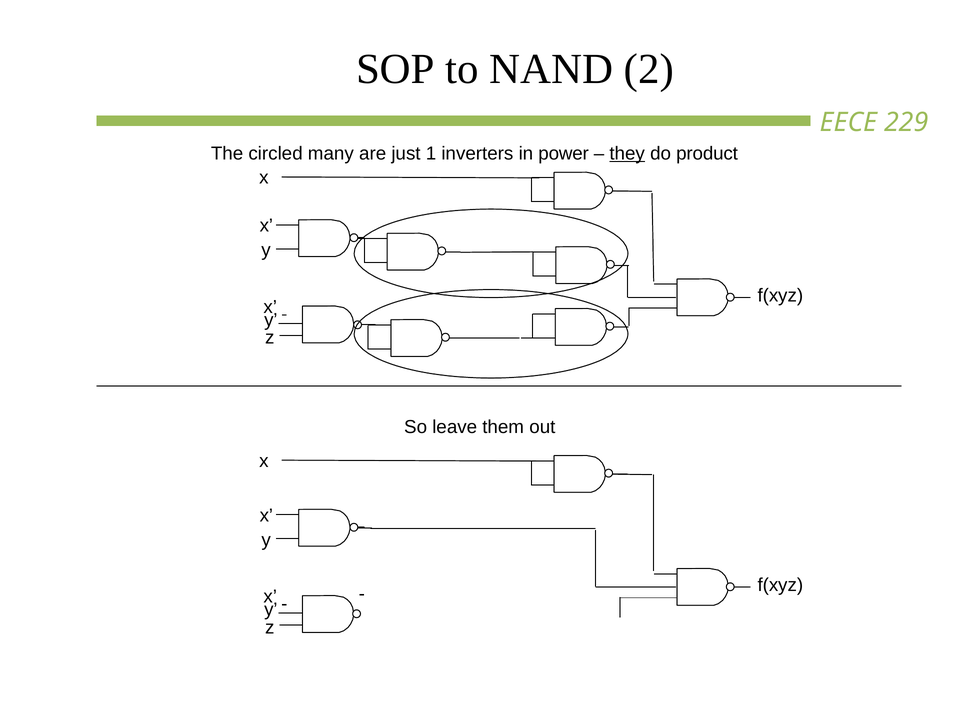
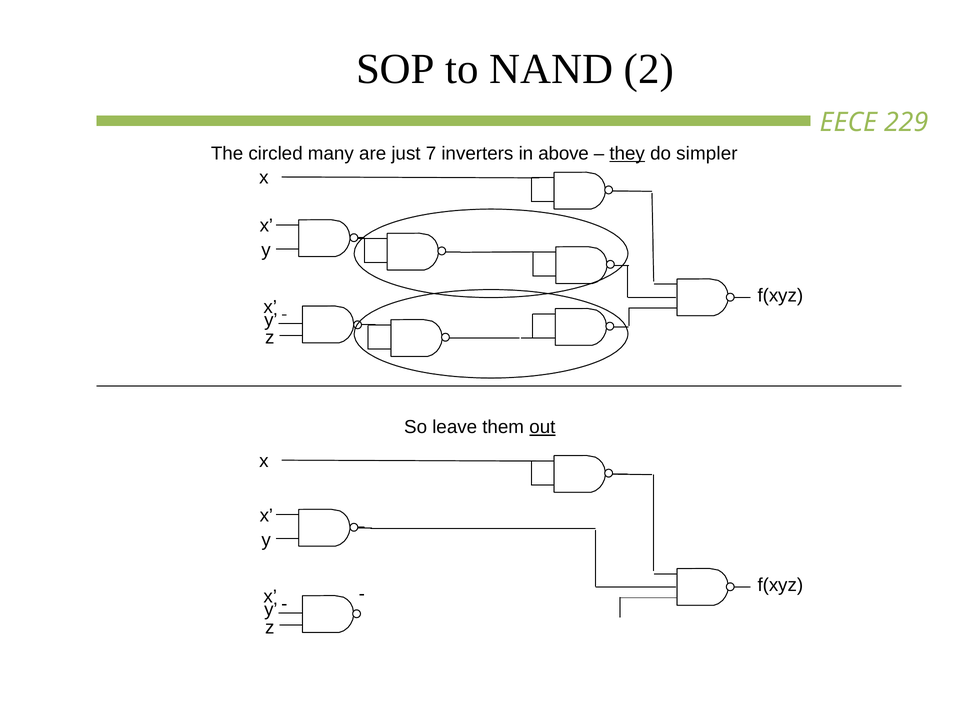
1: 1 -> 7
power: power -> above
product: product -> simpler
out underline: none -> present
